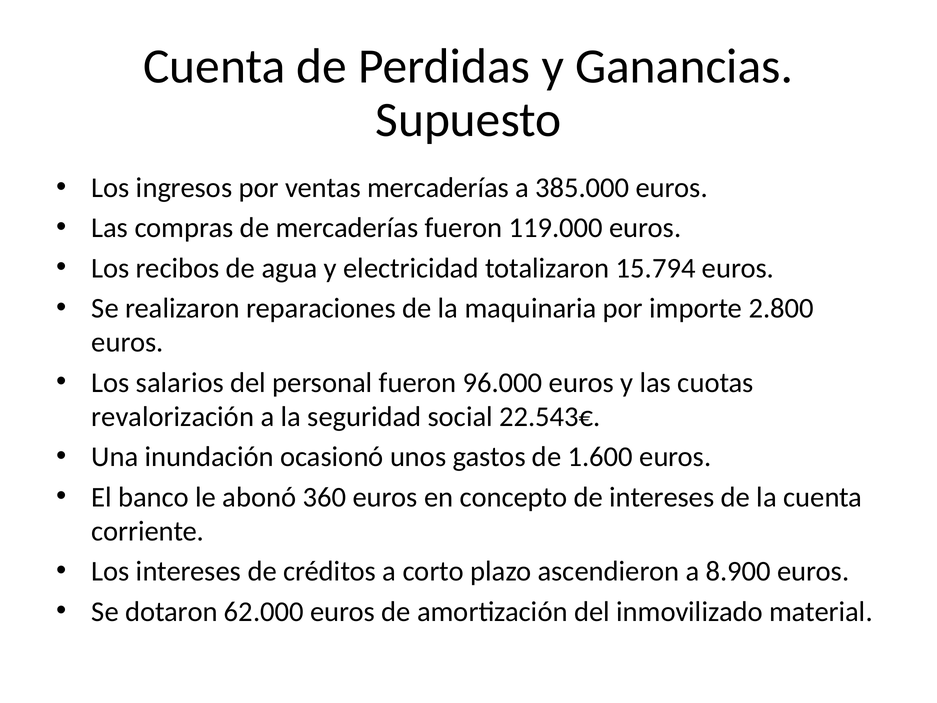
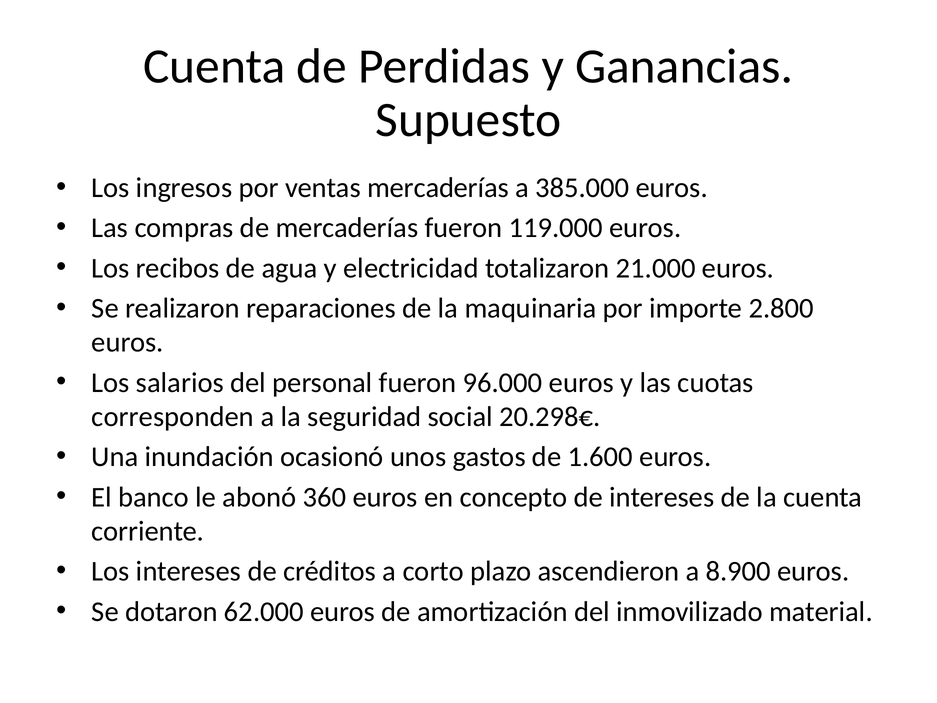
15.794: 15.794 -> 21.000
revalorización: revalorización -> corresponden
22.543€: 22.543€ -> 20.298€
